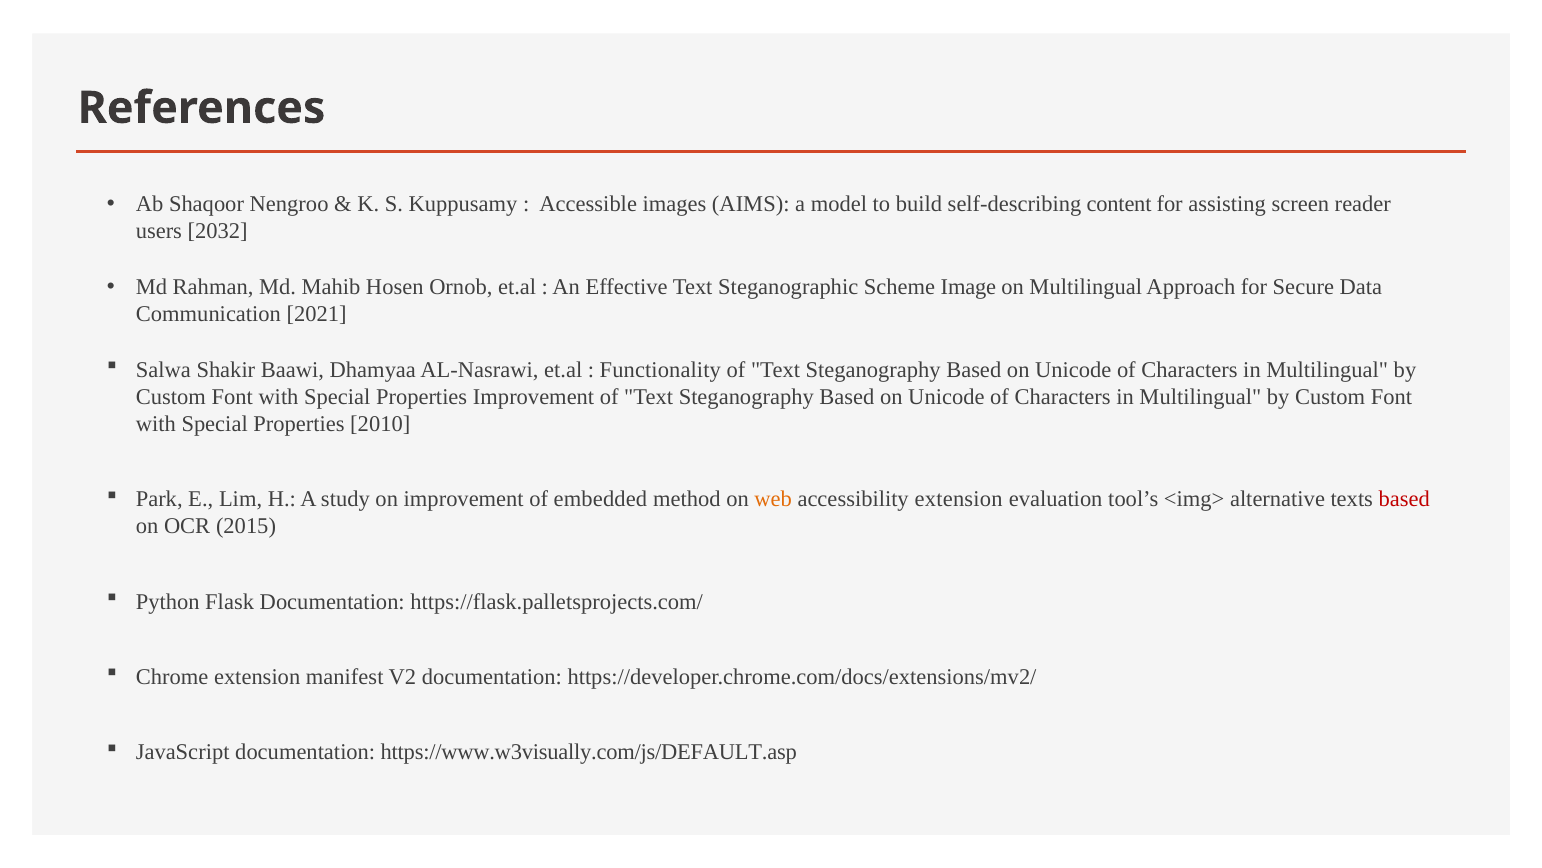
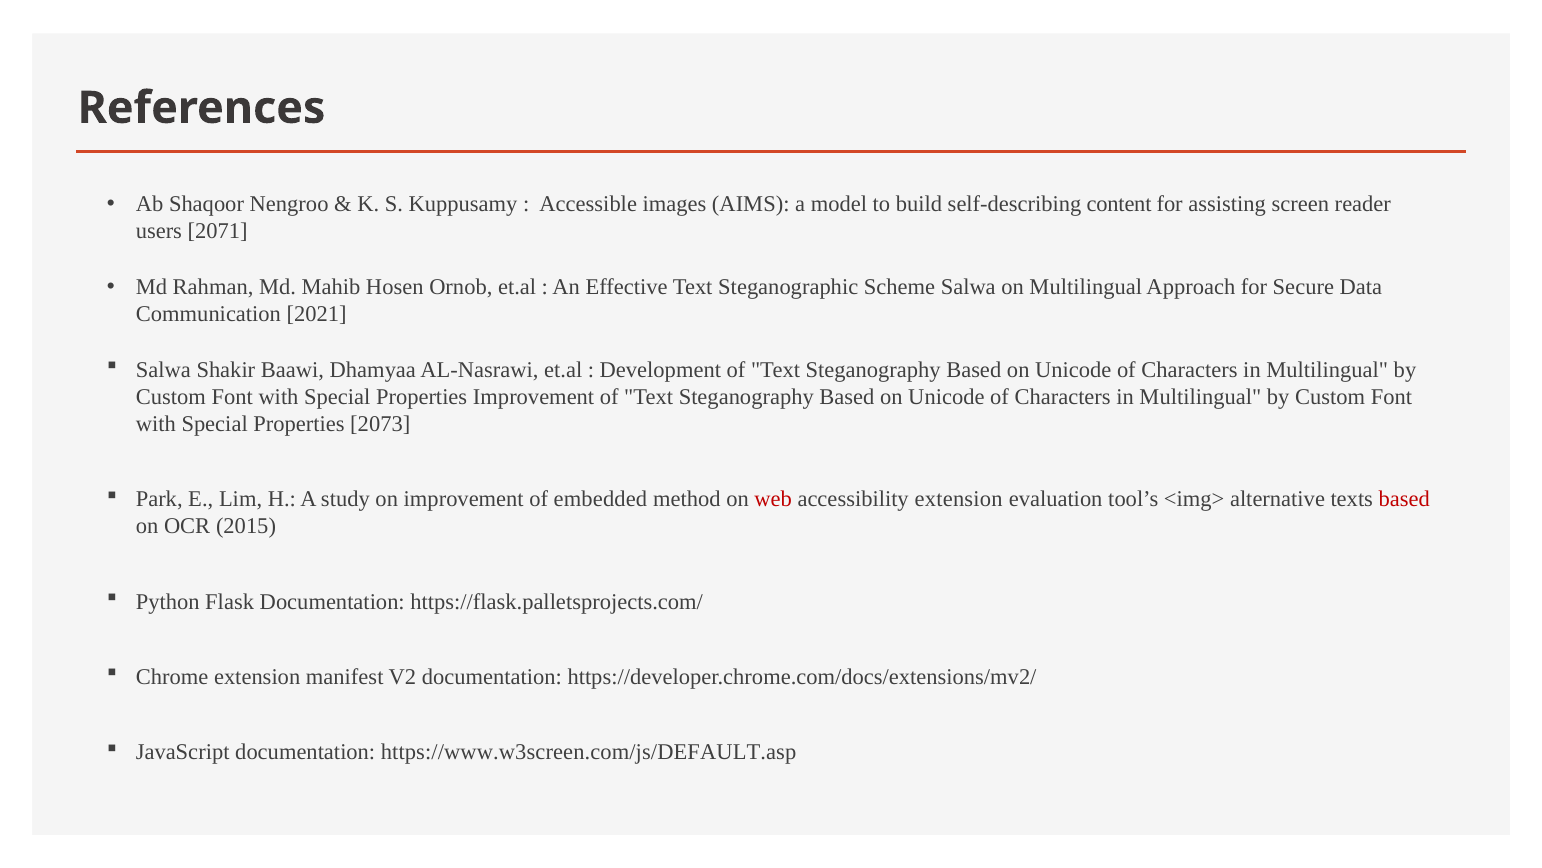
2032: 2032 -> 2071
Scheme Image: Image -> Salwa
Functionality: Functionality -> Development
2010: 2010 -> 2073
web colour: orange -> red
https://www.w3visually.com/js/DEFAULT.asp: https://www.w3visually.com/js/DEFAULT.asp -> https://www.w3screen.com/js/DEFAULT.asp
